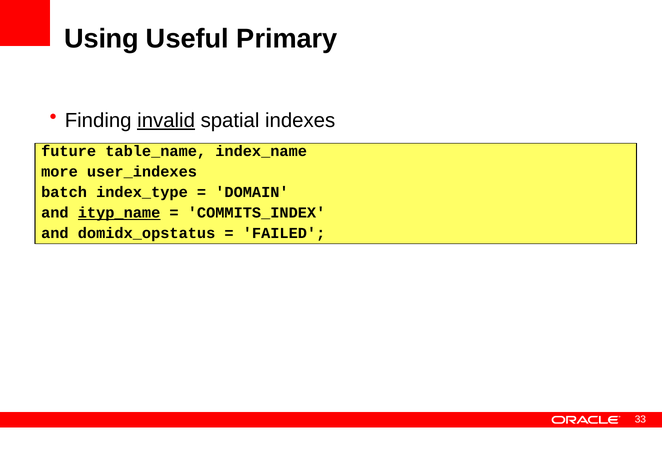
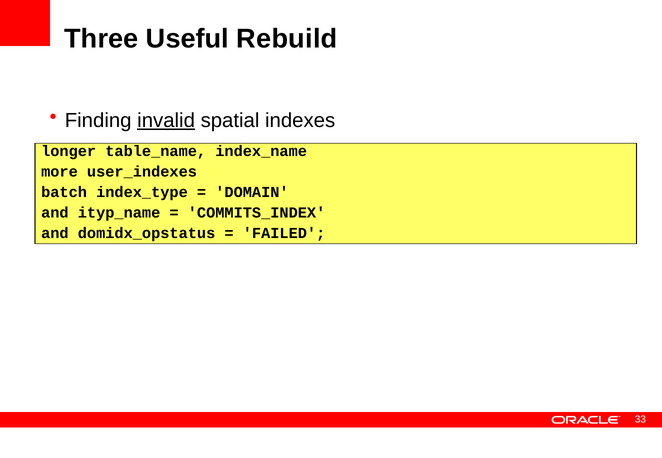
Using: Using -> Three
Primary: Primary -> Rebuild
future: future -> longer
ityp_name underline: present -> none
